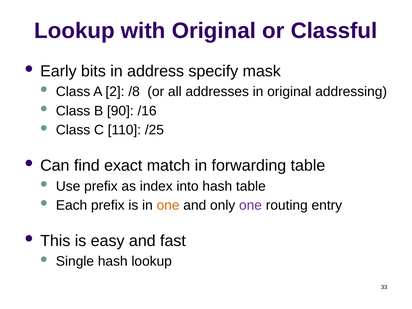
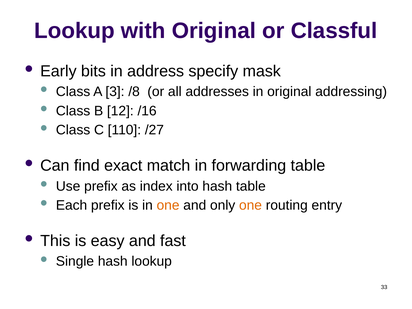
2: 2 -> 3
90: 90 -> 12
/25: /25 -> /27
one at (251, 205) colour: purple -> orange
